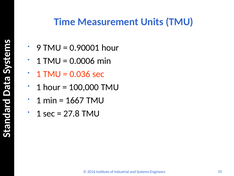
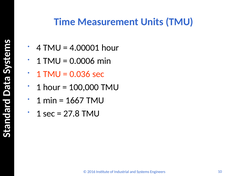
9: 9 -> 4
0.90001: 0.90001 -> 4.00001
